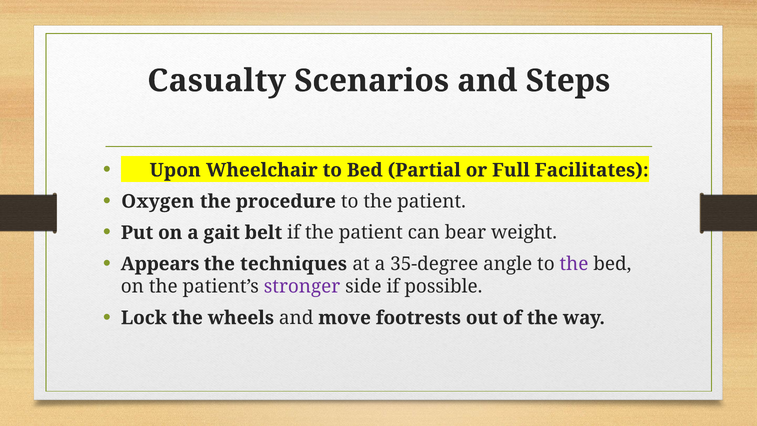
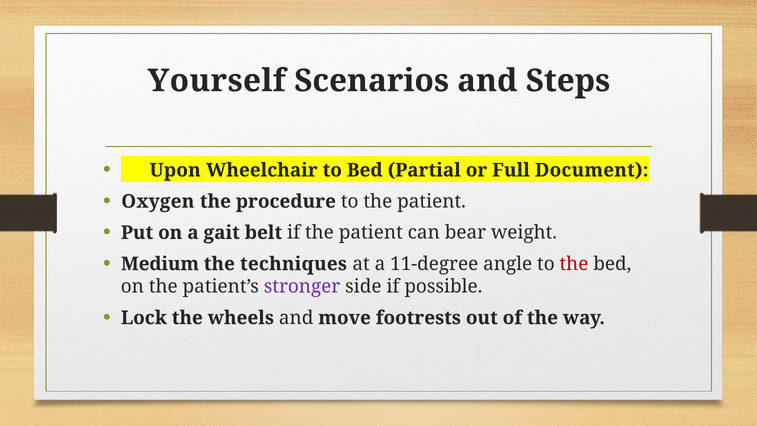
Casualty: Casualty -> Yourself
Facilitates: Facilitates -> Document
Appears: Appears -> Medium
35-degree: 35-degree -> 11-degree
the at (574, 264) colour: purple -> red
